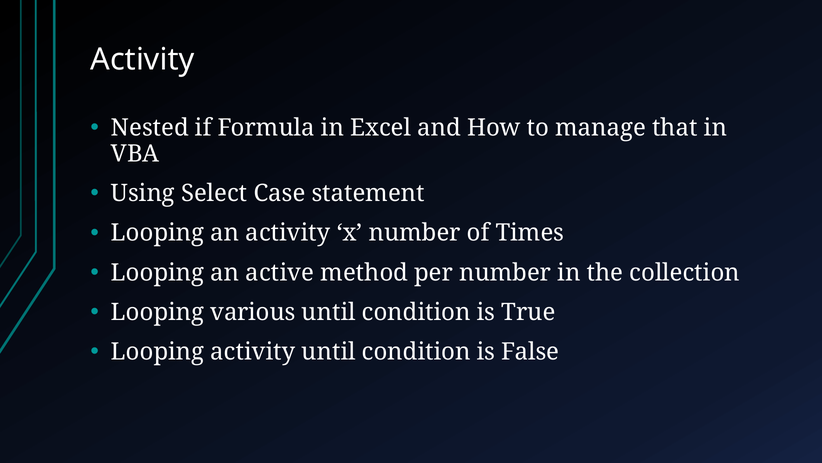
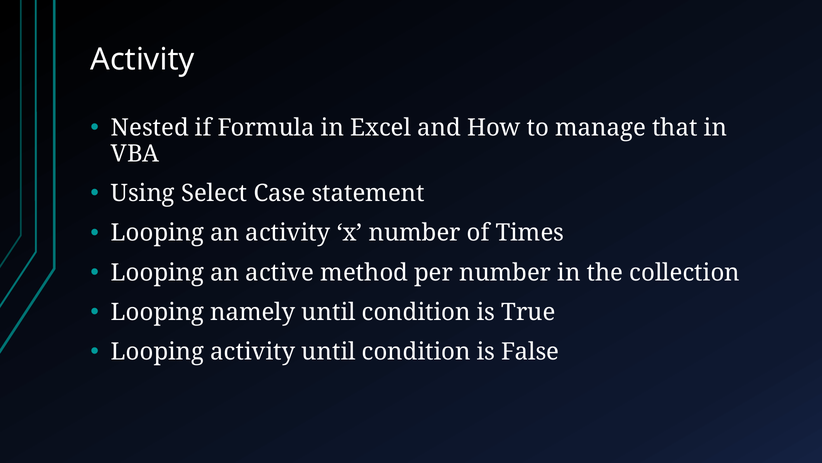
various: various -> namely
